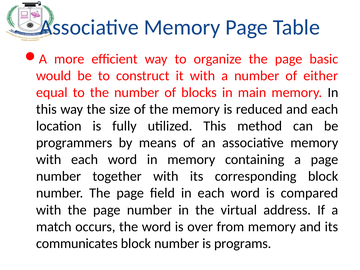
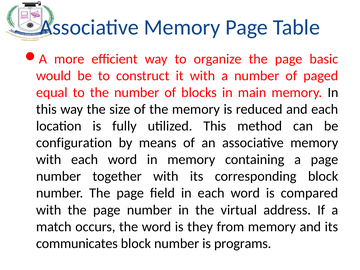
either: either -> paged
programmers: programmers -> configuration
over: over -> they
